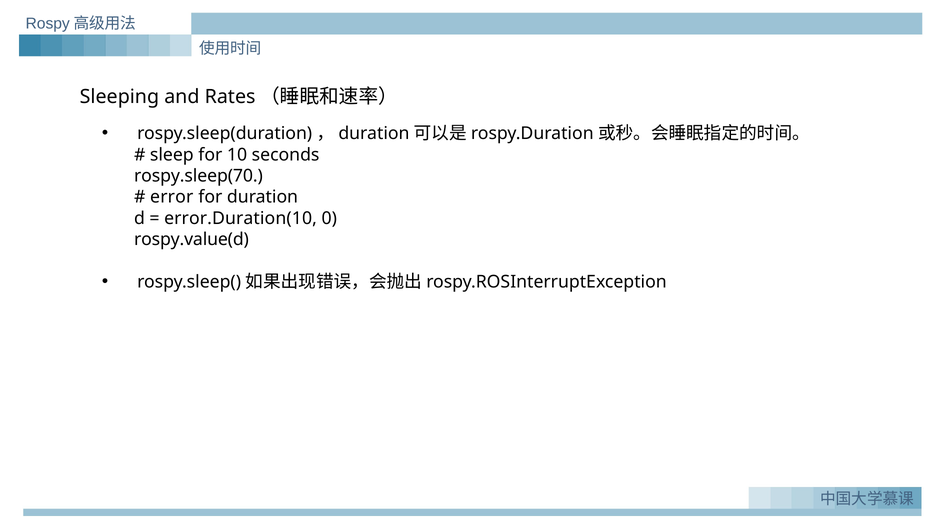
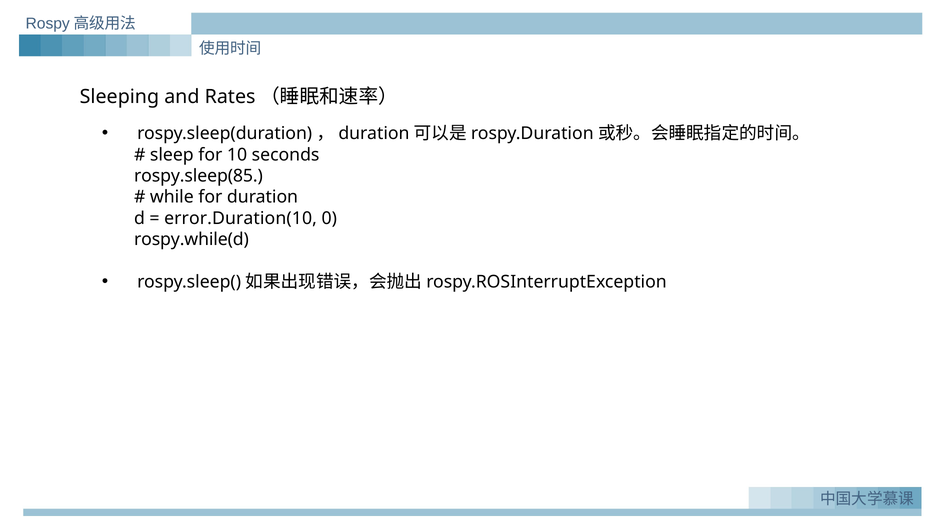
rospy.sleep(70: rospy.sleep(70 -> rospy.sleep(85
error: error -> while
rospy.value(d: rospy.value(d -> rospy.while(d
